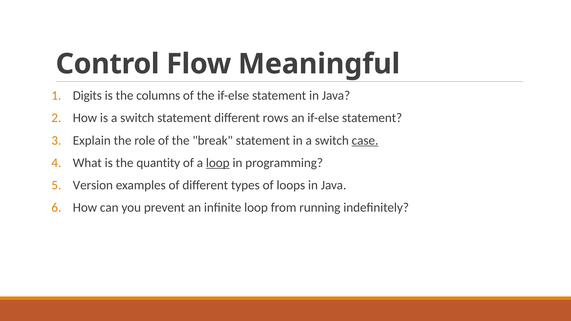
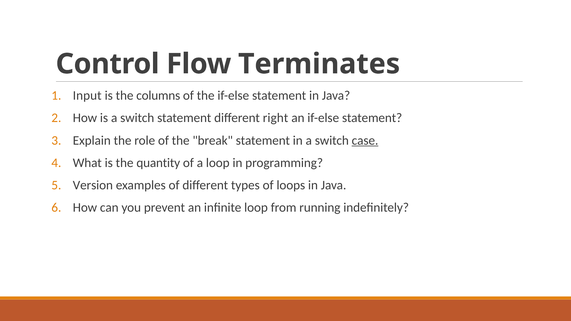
Meaningful: Meaningful -> Terminates
Digits: Digits -> Input
rows: rows -> right
loop at (218, 163) underline: present -> none
